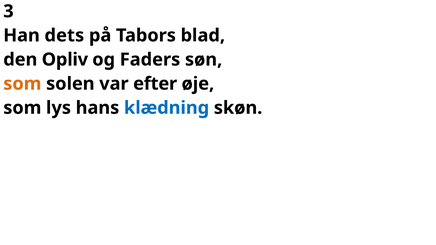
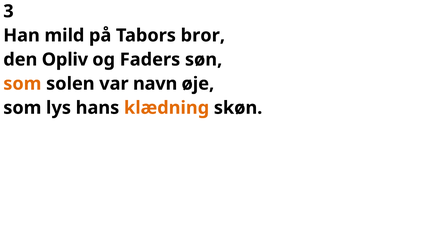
dets: dets -> mild
blad: blad -> bror
efter: efter -> navn
klædning colour: blue -> orange
